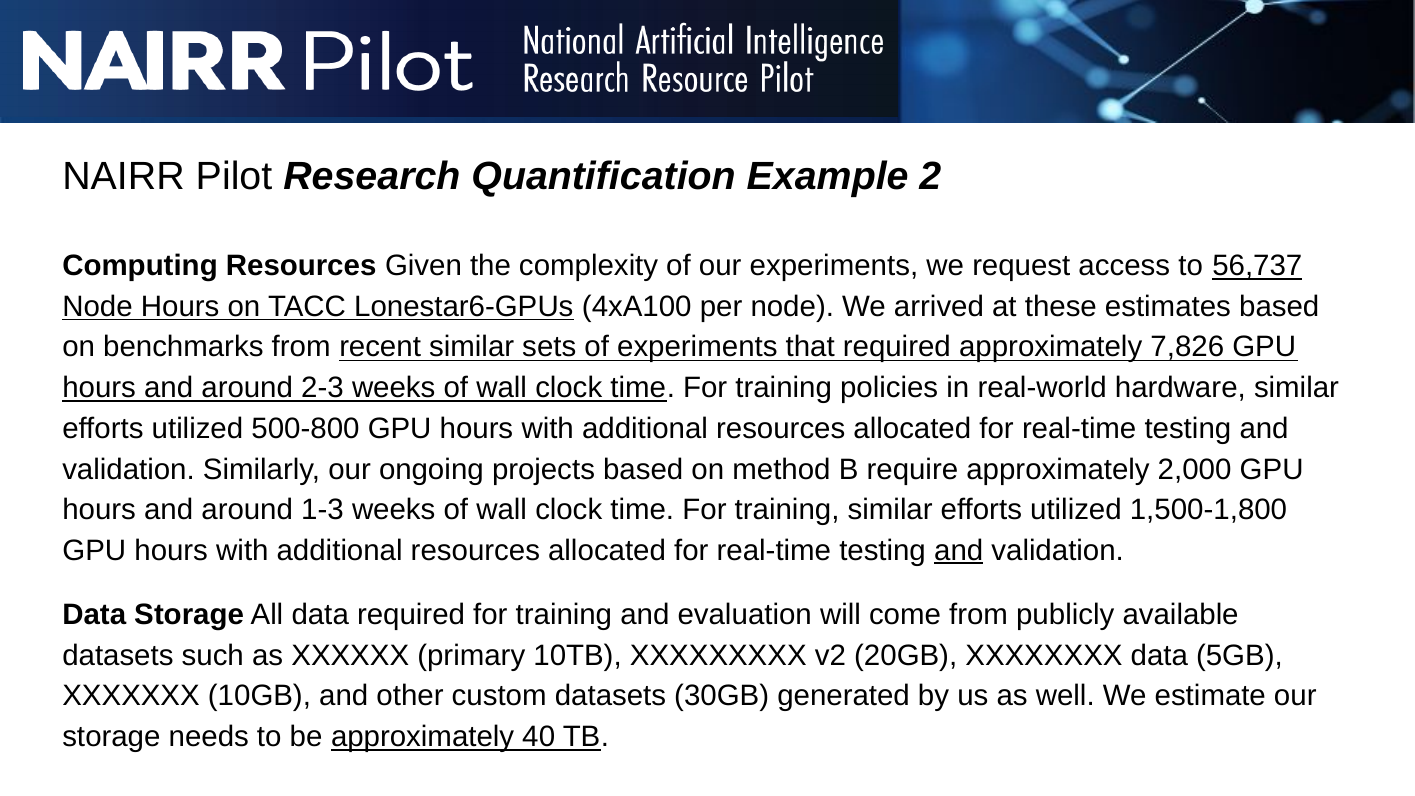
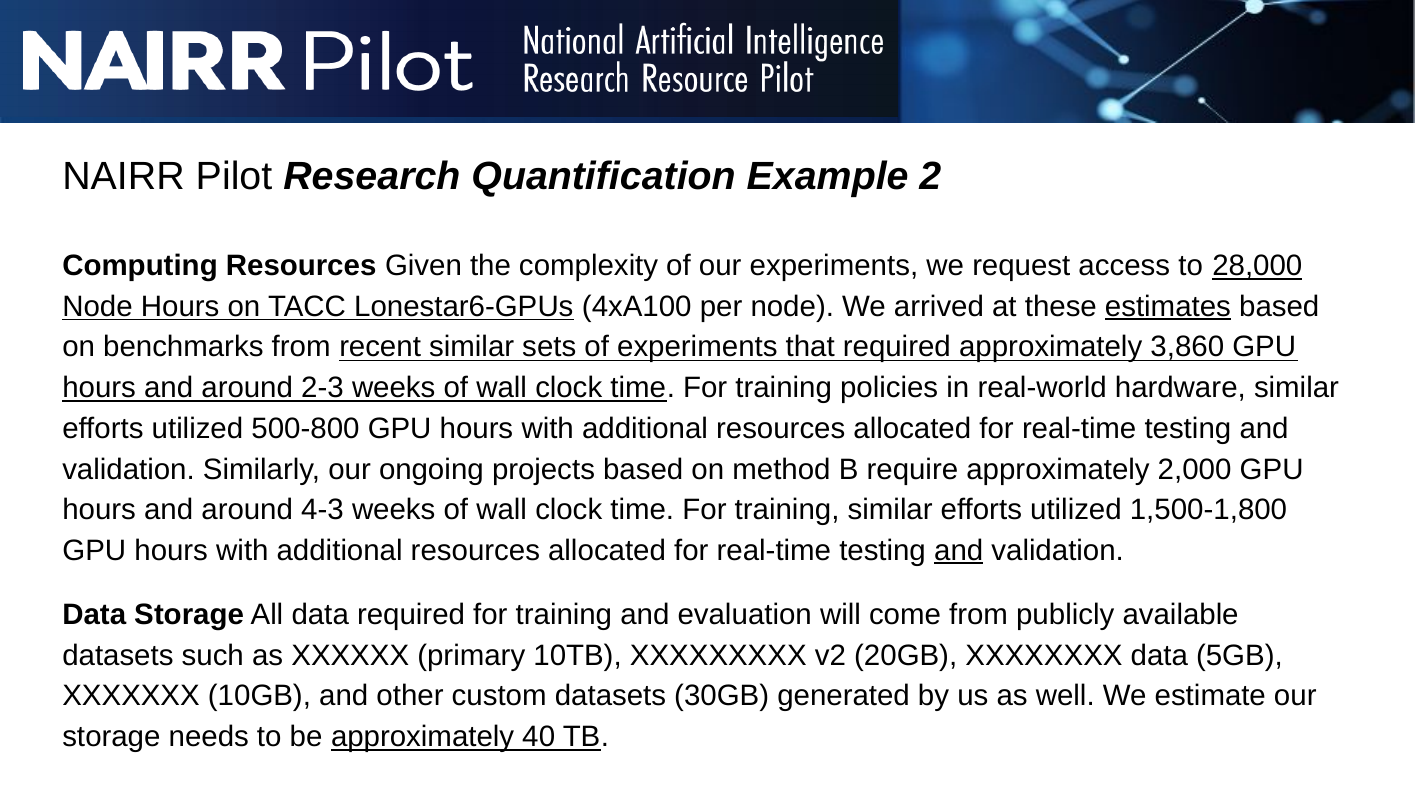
56,737: 56,737 -> 28,000
estimates underline: none -> present
7,826: 7,826 -> 3,860
1-3: 1-3 -> 4-3
